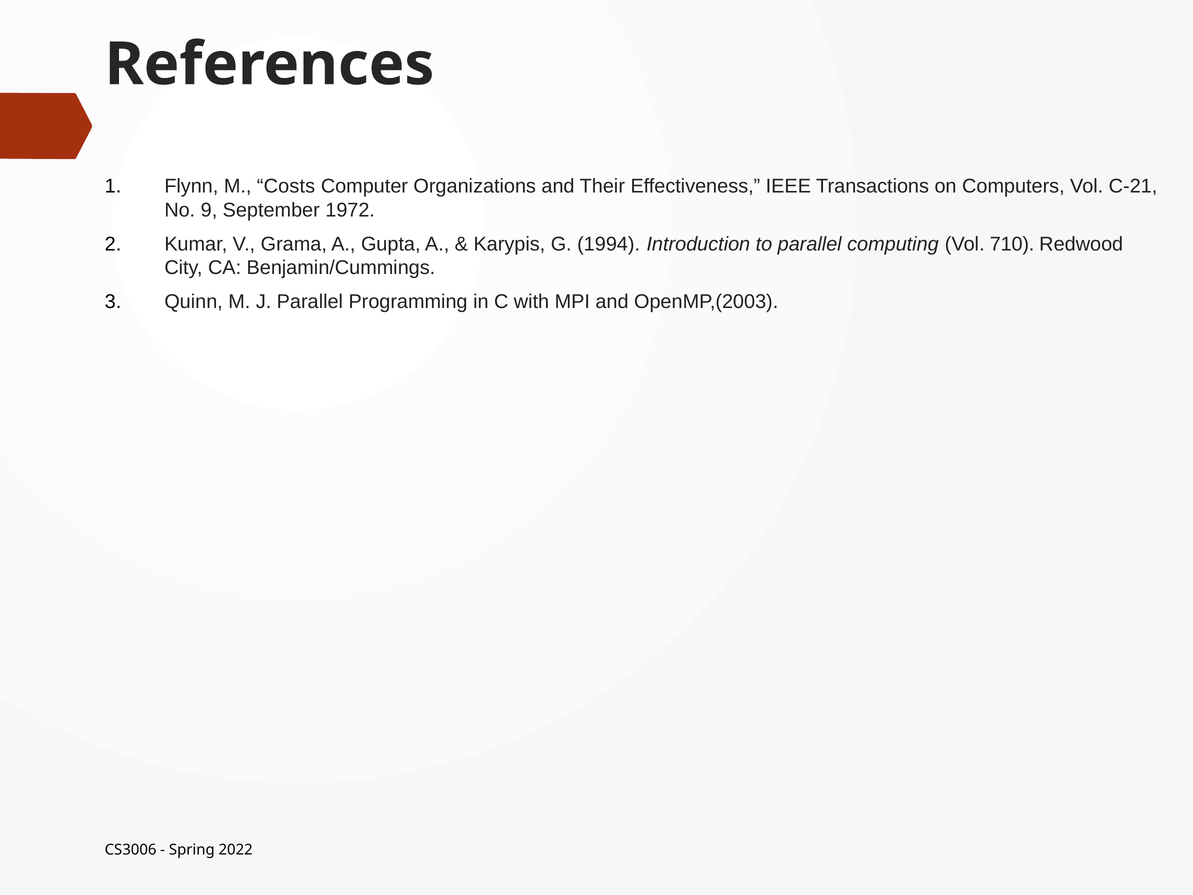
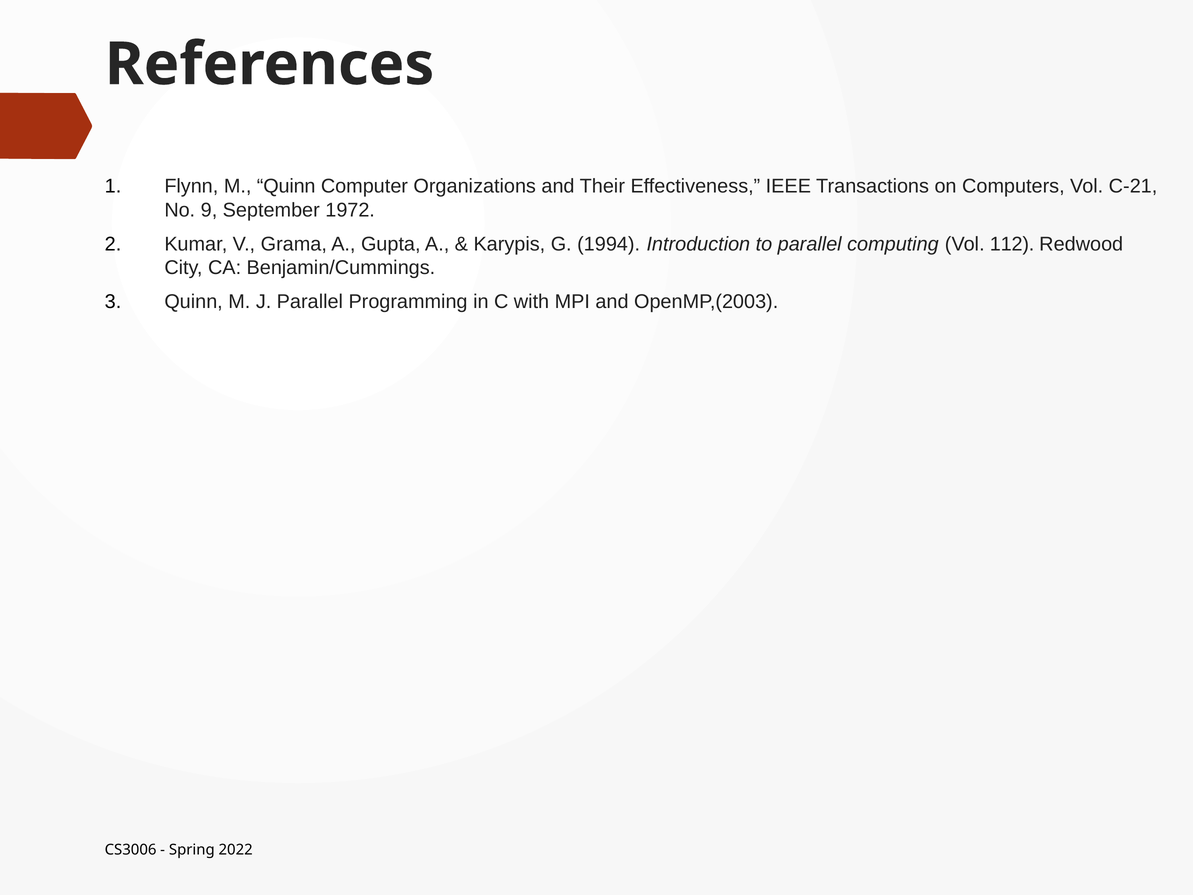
M Costs: Costs -> Quinn
710: 710 -> 112
